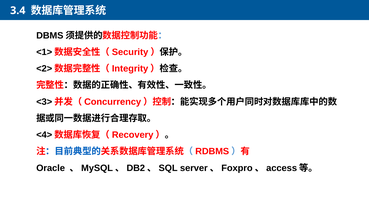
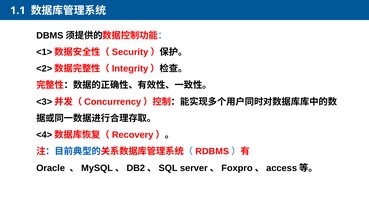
3.4: 3.4 -> 1.1
